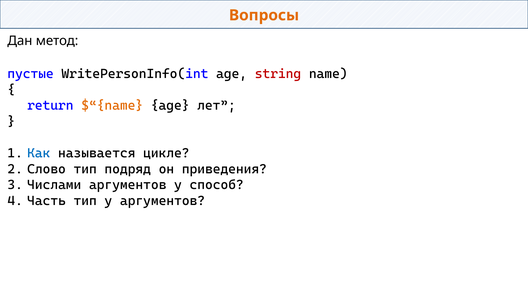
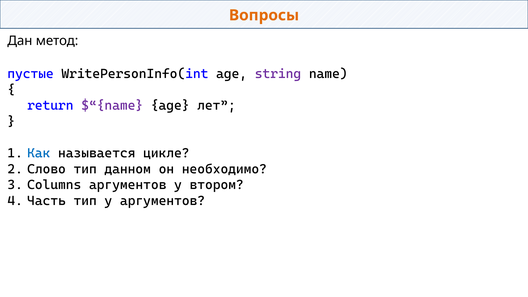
string colour: red -> purple
$“{name colour: orange -> purple
подряд: подряд -> данном
приведения: приведения -> необходимо
Числами: Числами -> Columns
способ: способ -> втором
